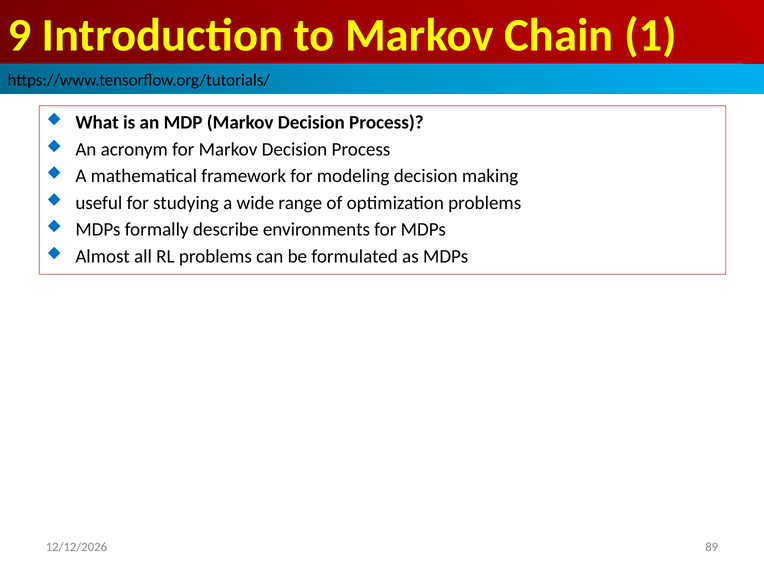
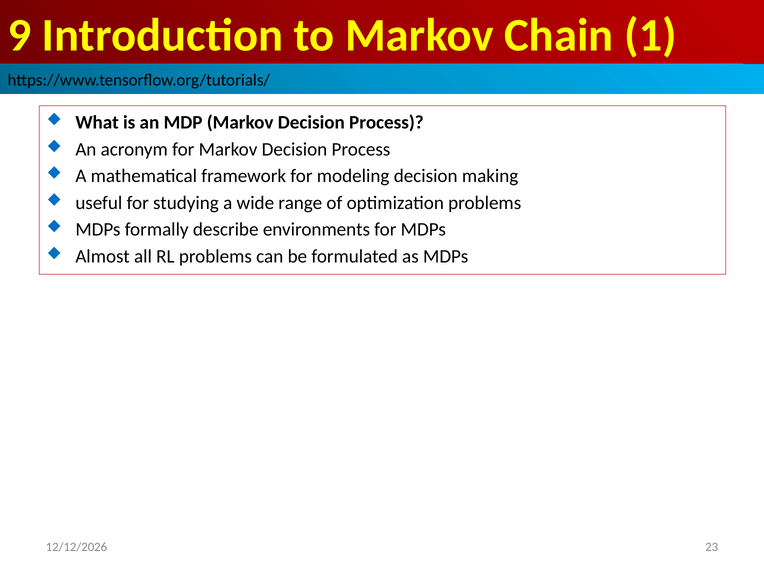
89: 89 -> 23
